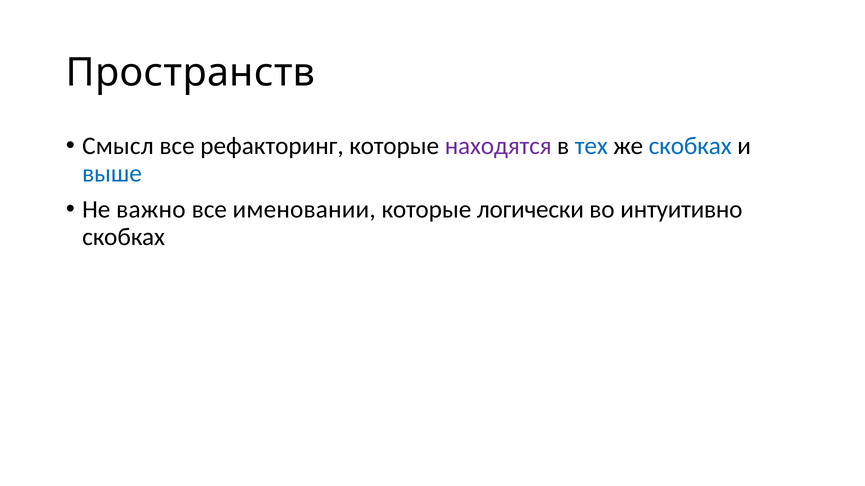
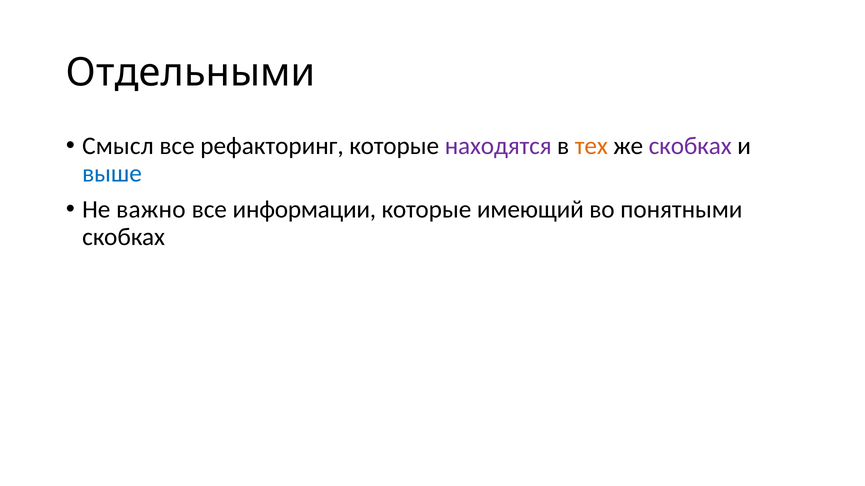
Пространств: Пространств -> Отдельными
тех colour: blue -> orange
скобках at (690, 146) colour: blue -> purple
именовании: именовании -> информации
логически: логически -> имеющий
интуитивно: интуитивно -> понятными
